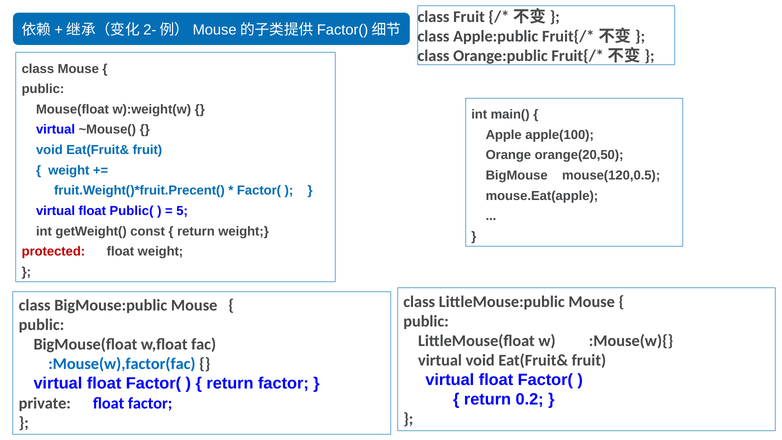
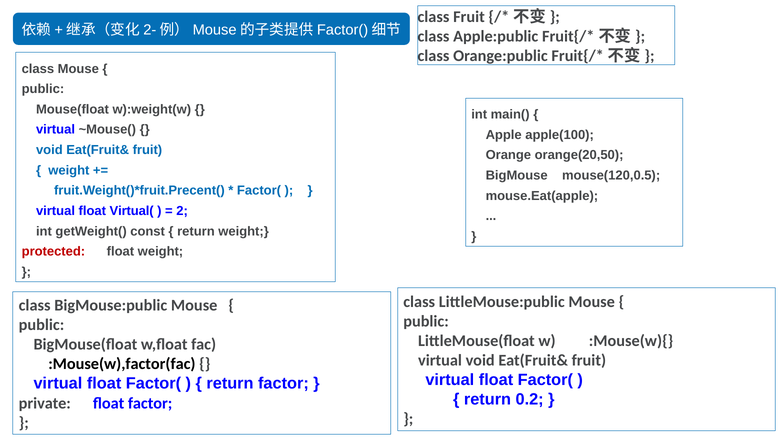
Public(: Public( -> Virtual(
5: 5 -> 2
:Mouse(w),factor(fac colour: blue -> black
